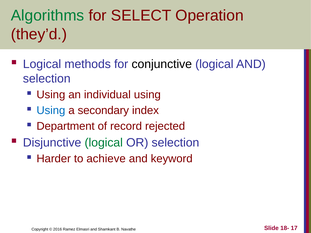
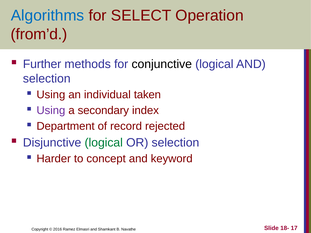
Algorithms colour: green -> blue
they’d: they’d -> from’d
Logical at (42, 64): Logical -> Further
individual using: using -> taken
Using at (51, 110) colour: blue -> purple
achieve: achieve -> concept
